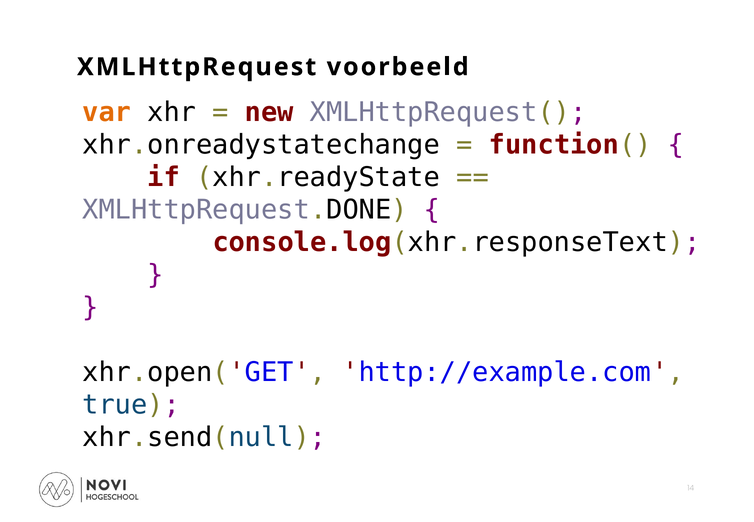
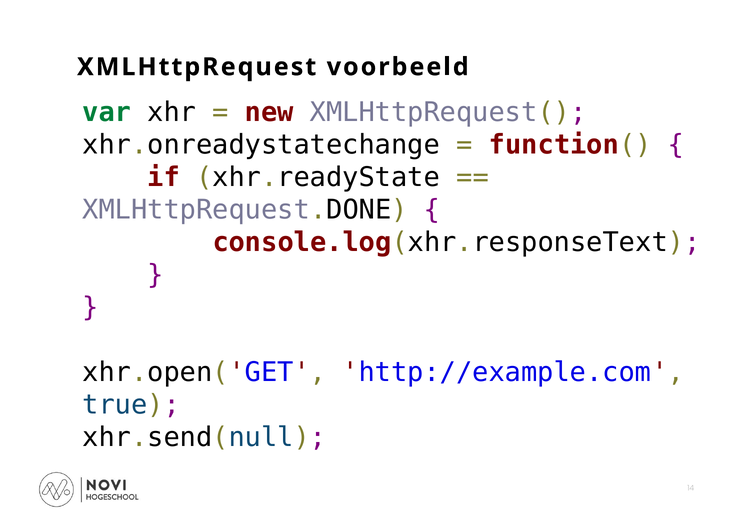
var colour: orange -> green
